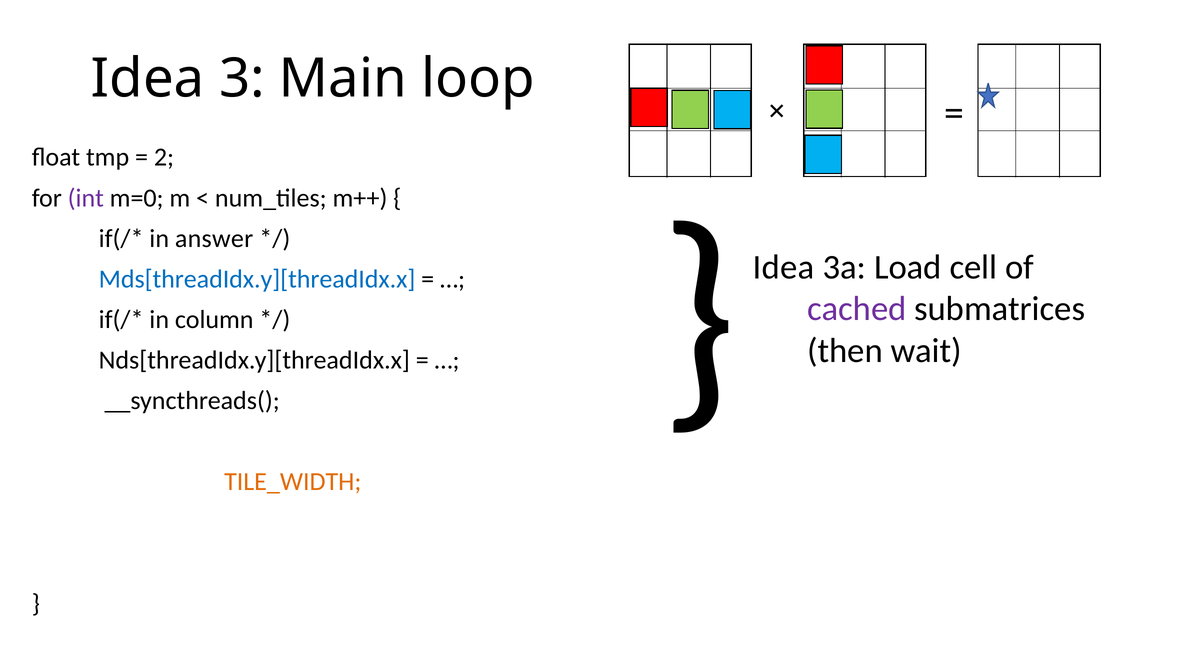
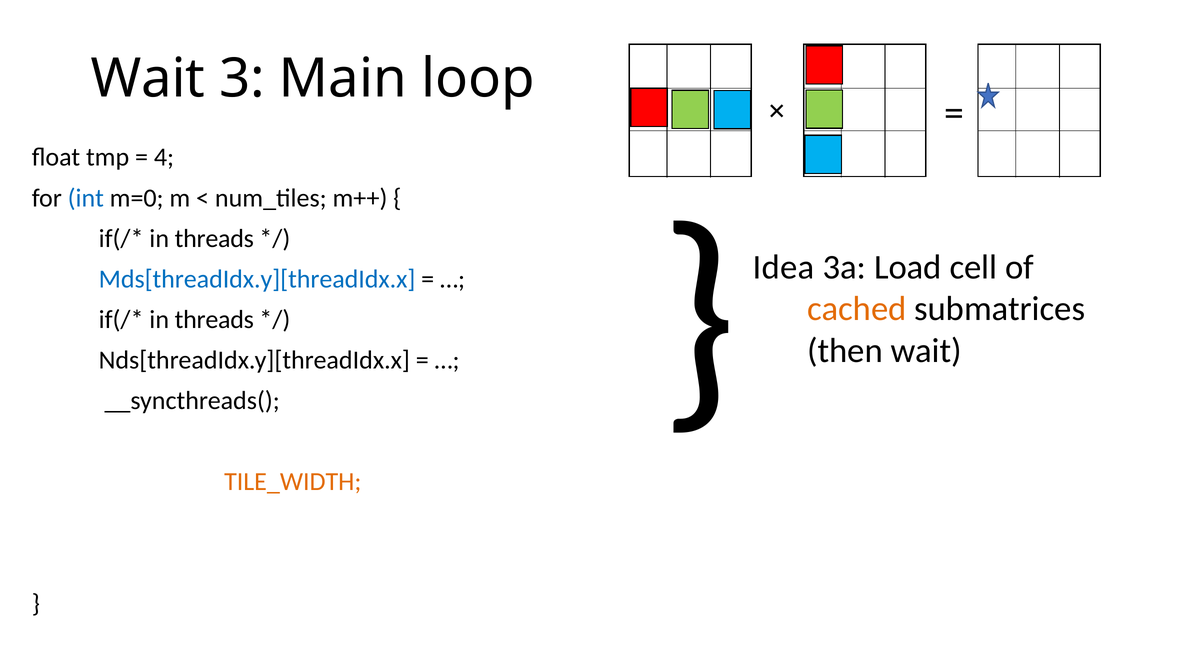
Idea at (148, 79): Idea -> Wait
2: 2 -> 4
int colour: purple -> blue
answer at (214, 238): answer -> threads
cached colour: purple -> orange
column at (214, 320): column -> threads
